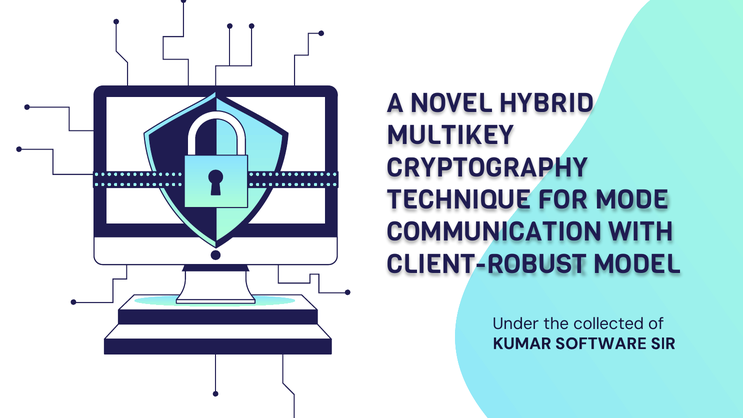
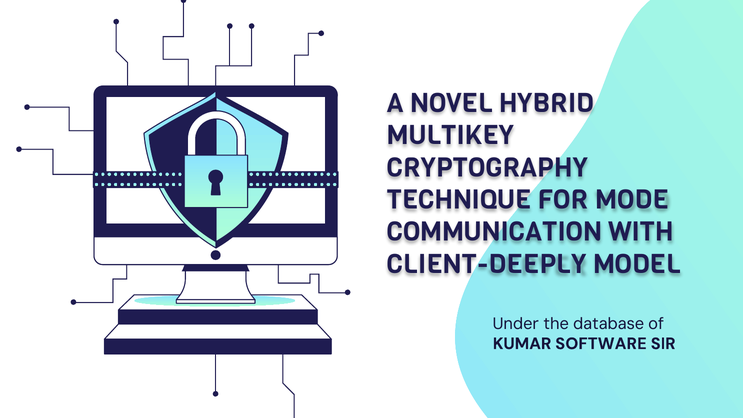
CLIENT-ROBUST: CLIENT-ROBUST -> CLIENT-DEEPLY
collected: collected -> database
